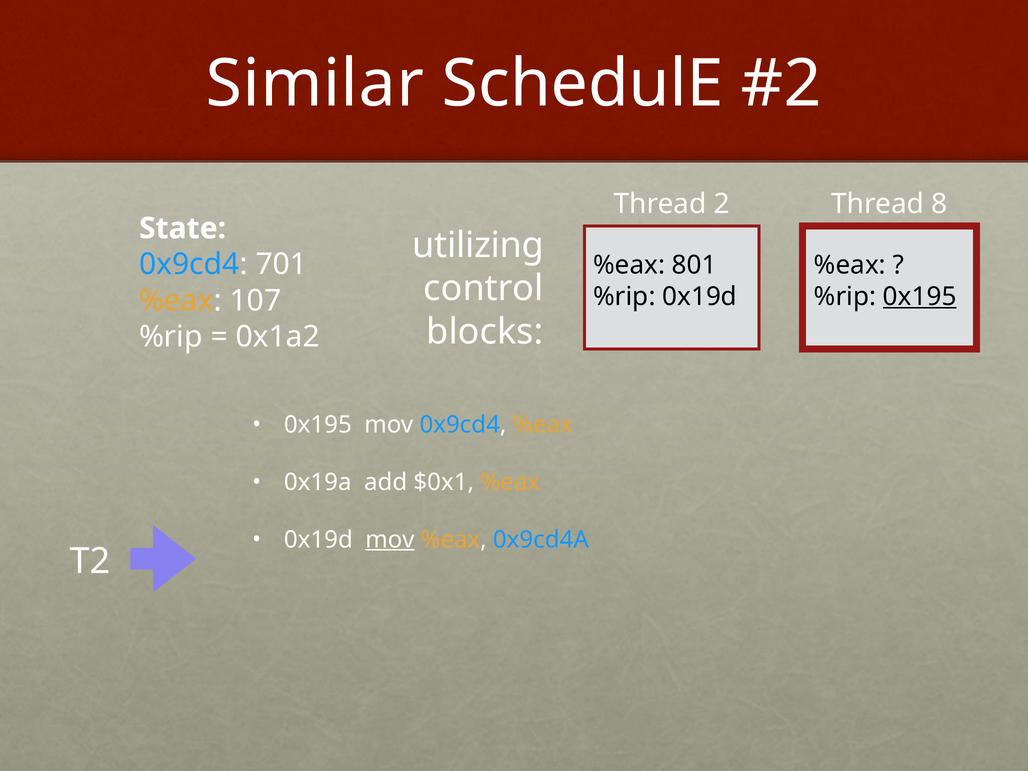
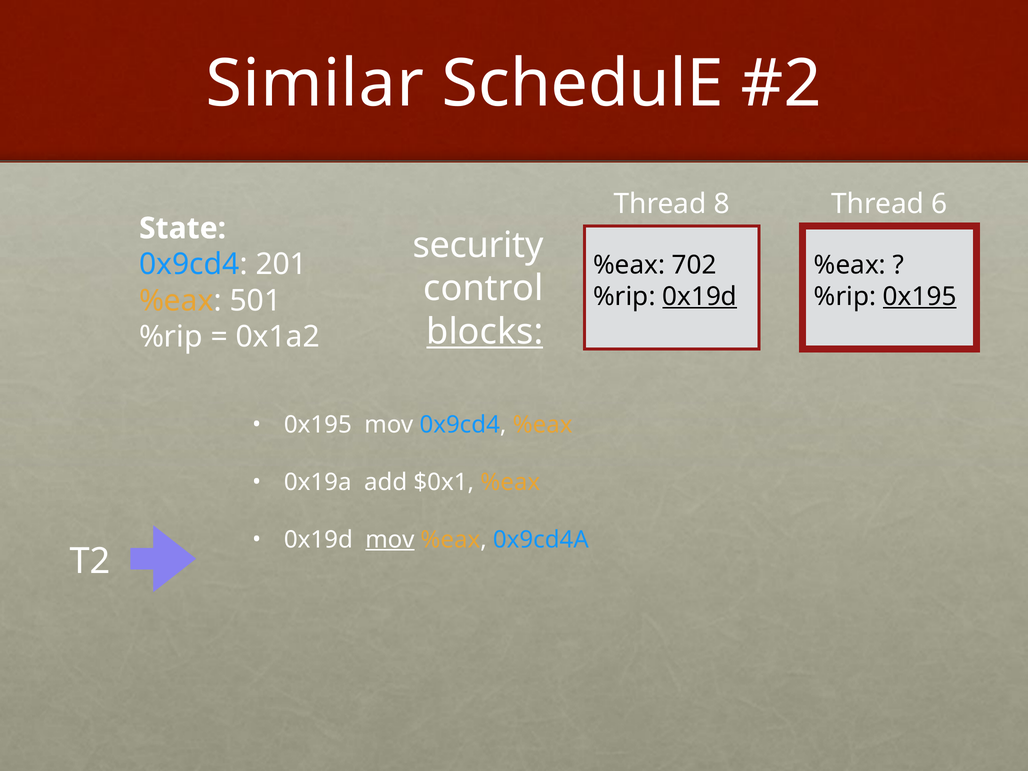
2: 2 -> 8
8: 8 -> 6
utilizing: utilizing -> security
701: 701 -> 201
801: 801 -> 702
0x19d at (700, 297) underline: none -> present
107: 107 -> 501
blocks underline: none -> present
